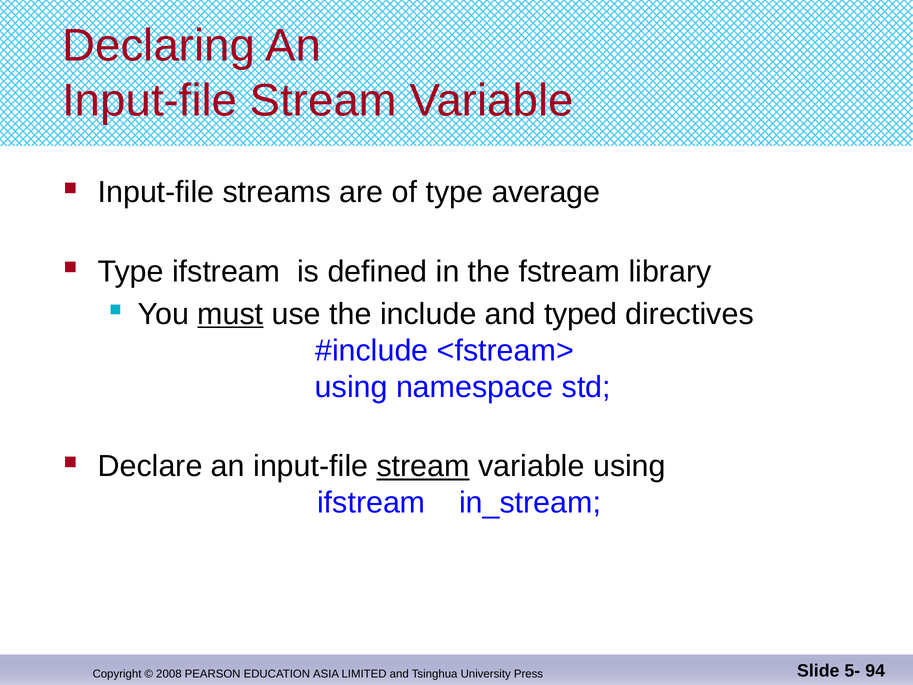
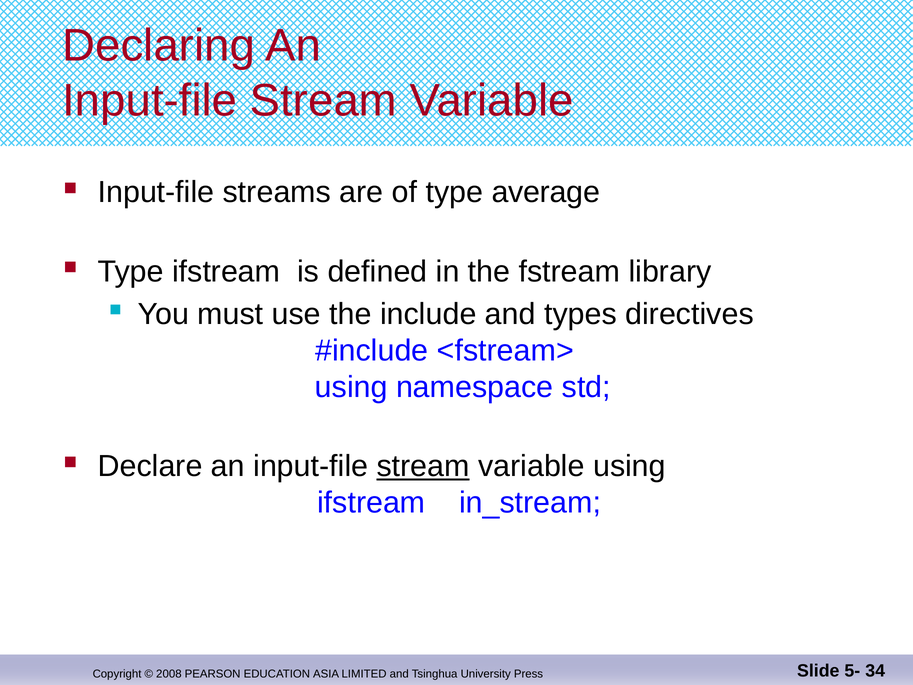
must underline: present -> none
typed: typed -> types
94: 94 -> 34
